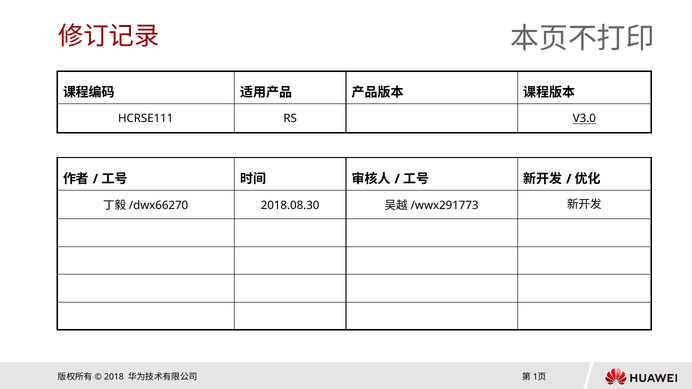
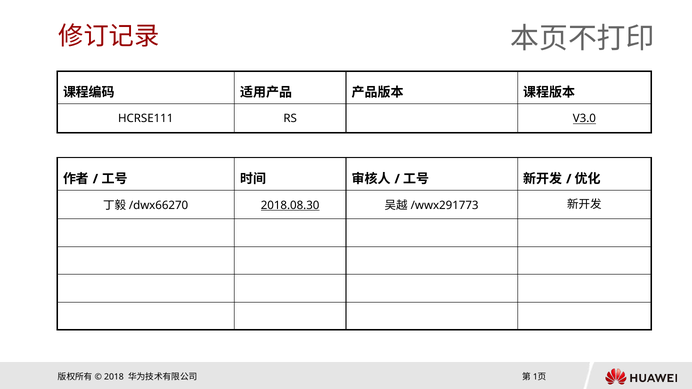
2018.08.30 underline: none -> present
